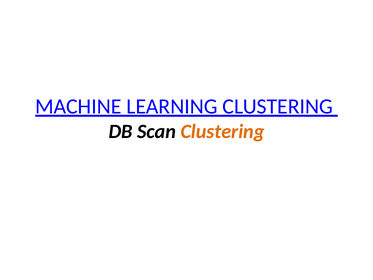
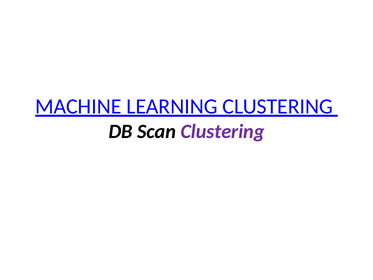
Clustering at (222, 131) colour: orange -> purple
